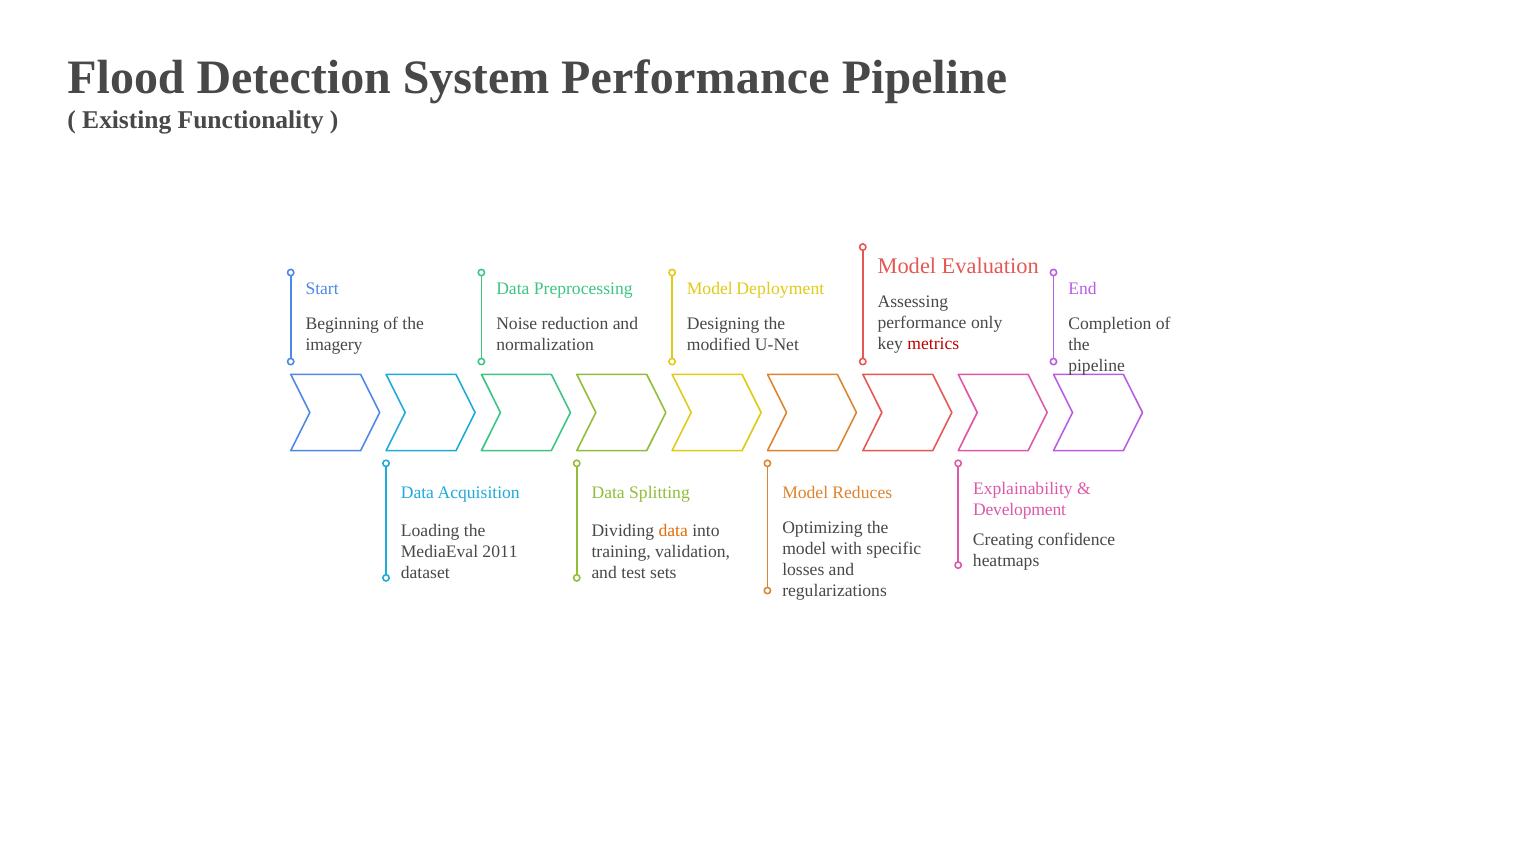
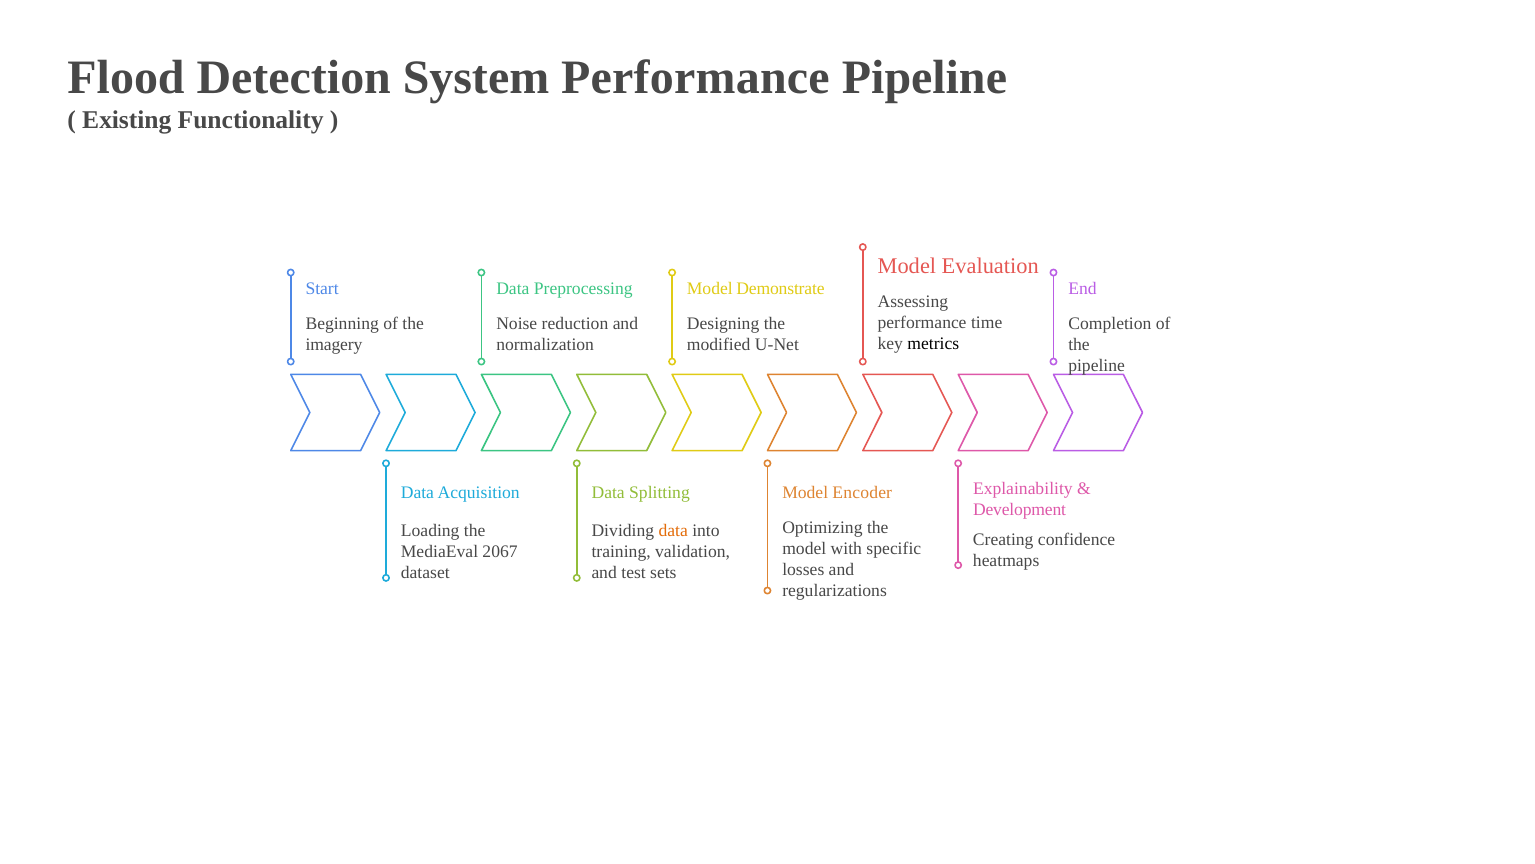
Deployment: Deployment -> Demonstrate
only: only -> time
metrics colour: red -> black
Reduces: Reduces -> Encoder
2011: 2011 -> 2067
